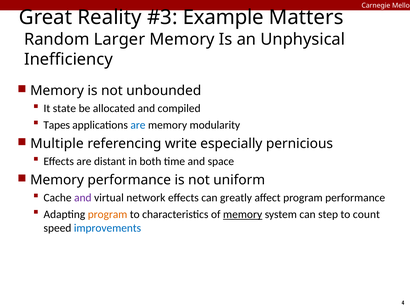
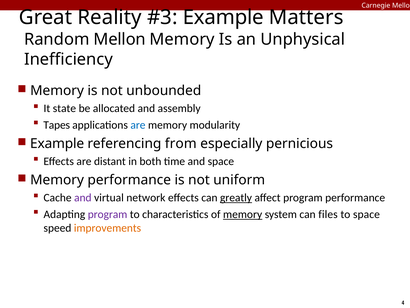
Random Larger: Larger -> Mellon
compiled: compiled -> assembly
Multiple at (57, 143): Multiple -> Example
write: write -> from
greatly underline: none -> present
program at (108, 214) colour: orange -> purple
step: step -> files
to count: count -> space
improvements colour: blue -> orange
